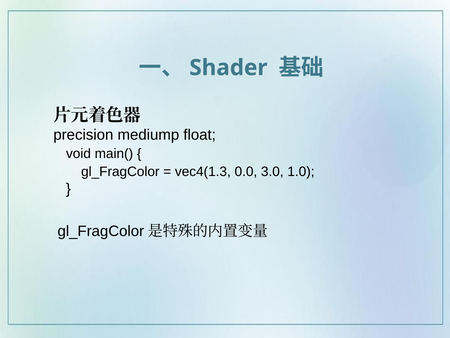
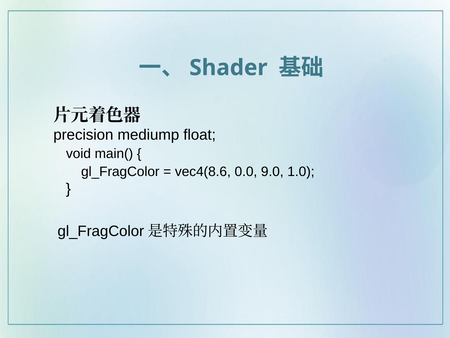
vec4(1.3: vec4(1.3 -> vec4(8.6
3.0: 3.0 -> 9.0
